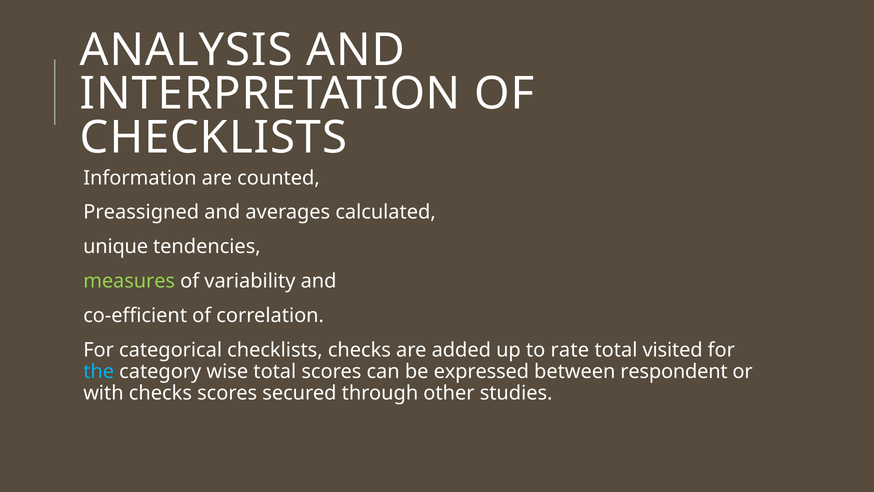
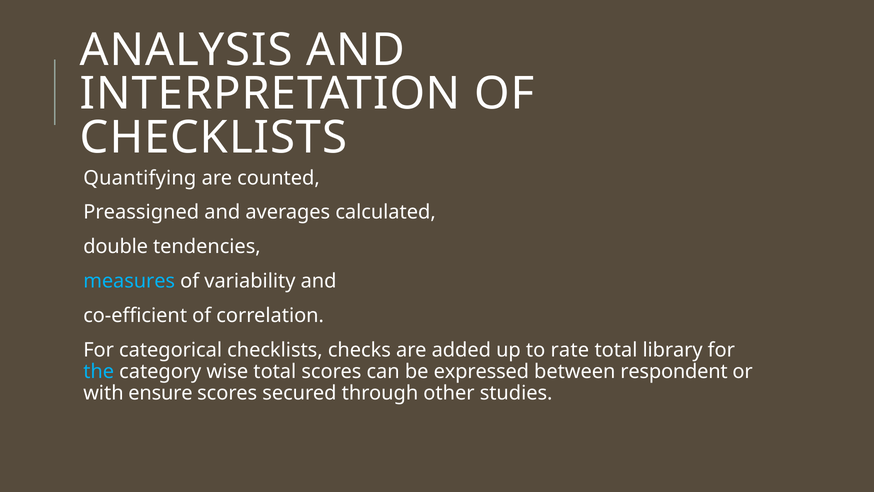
Information: Information -> Quantifying
unique: unique -> double
measures colour: light green -> light blue
visited: visited -> library
with checks: checks -> ensure
